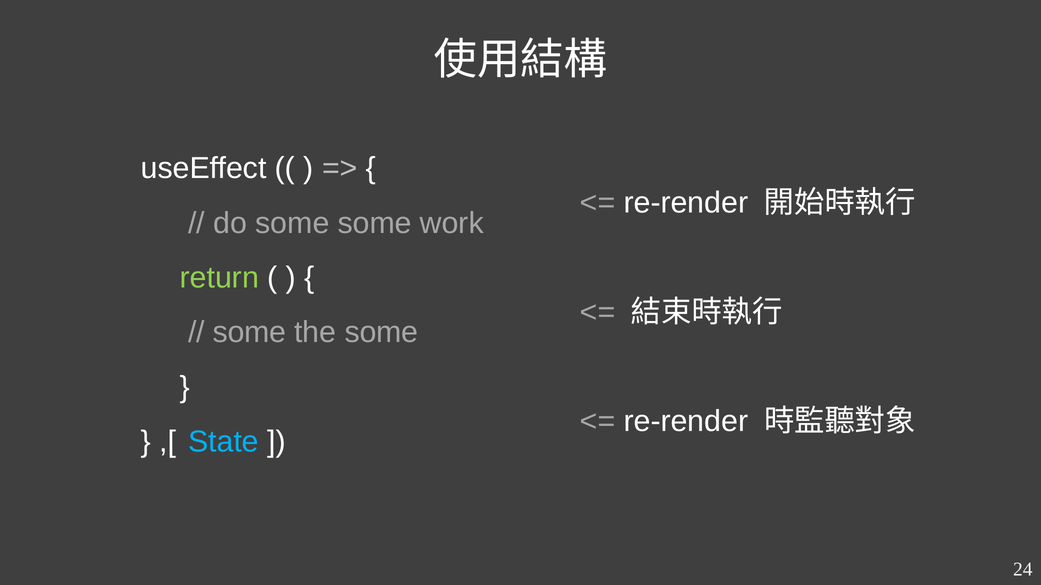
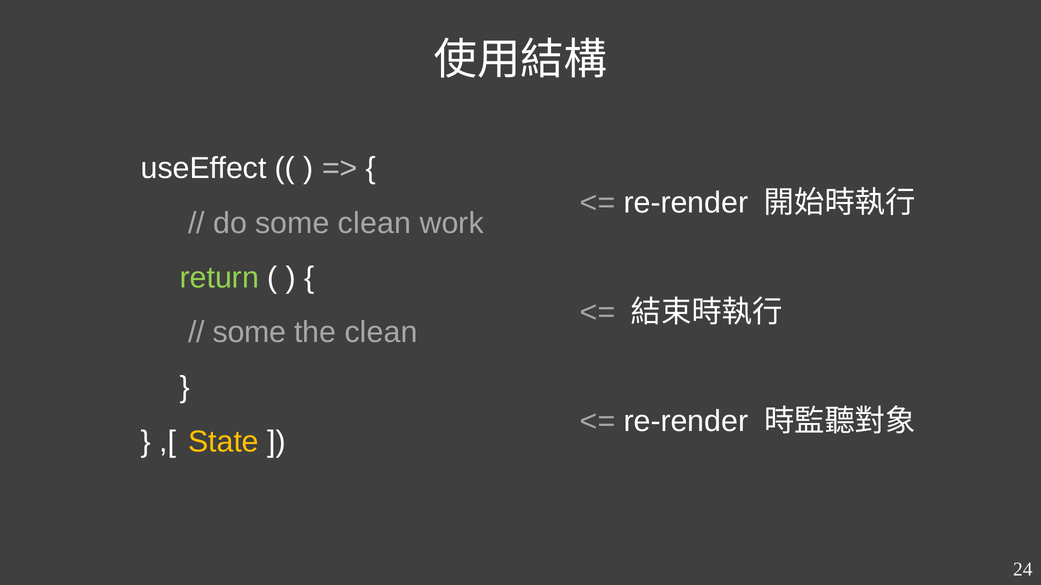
some some: some -> clean
the some: some -> clean
State colour: light blue -> yellow
